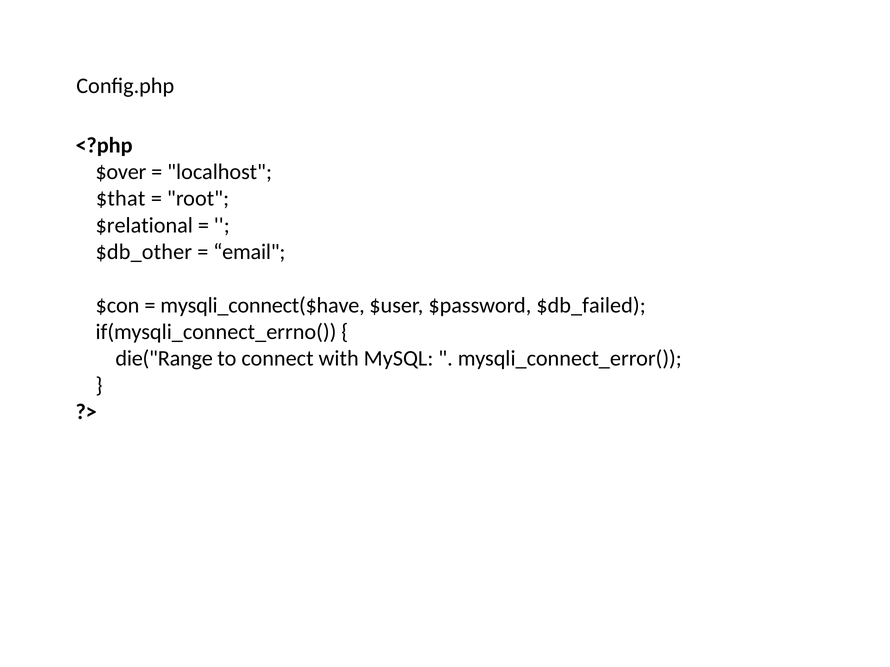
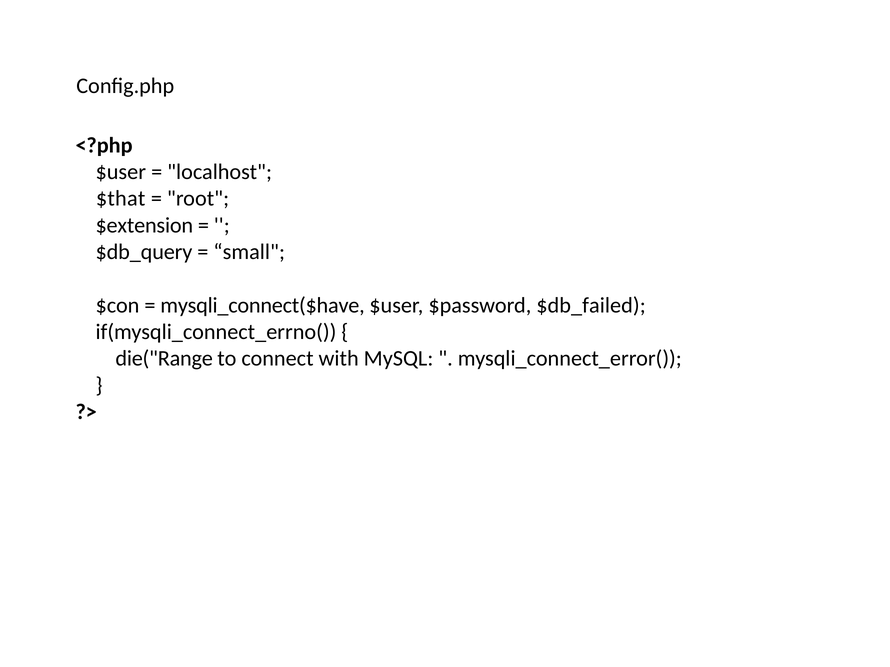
$over at (121, 172): $over -> $user
$relational: $relational -> $extension
$db_other: $db_other -> $db_query
email: email -> small
